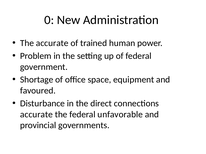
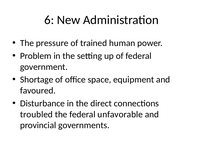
0: 0 -> 6
The accurate: accurate -> pressure
accurate at (36, 115): accurate -> troubled
